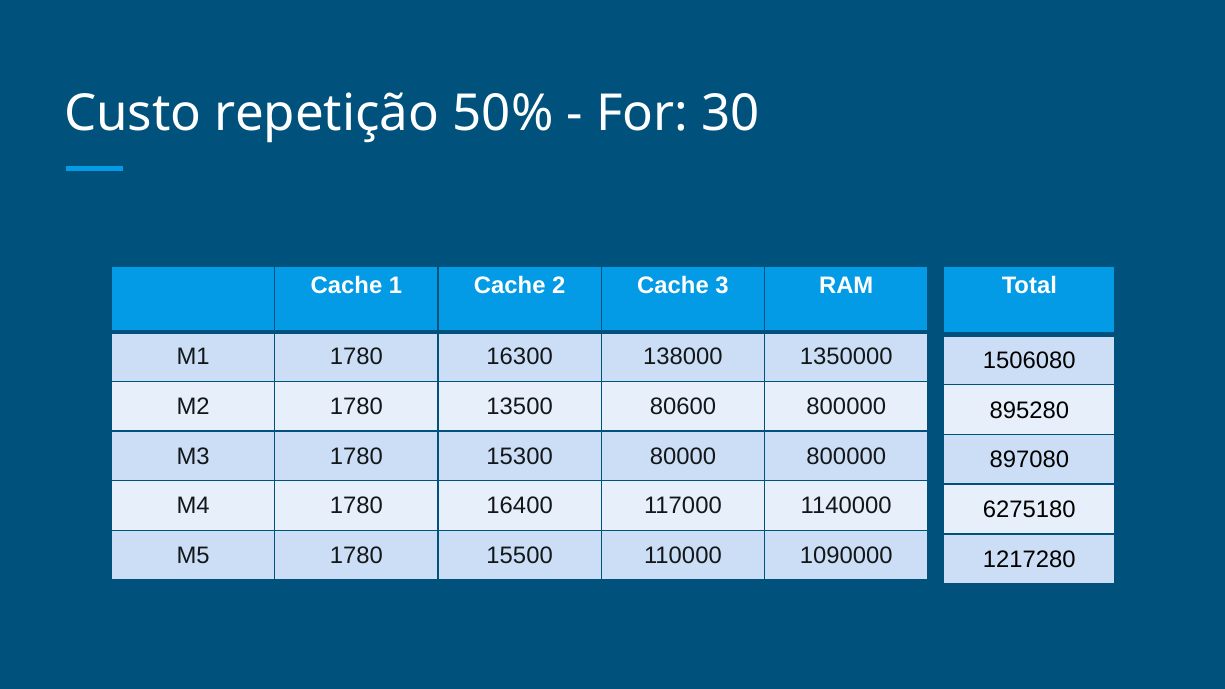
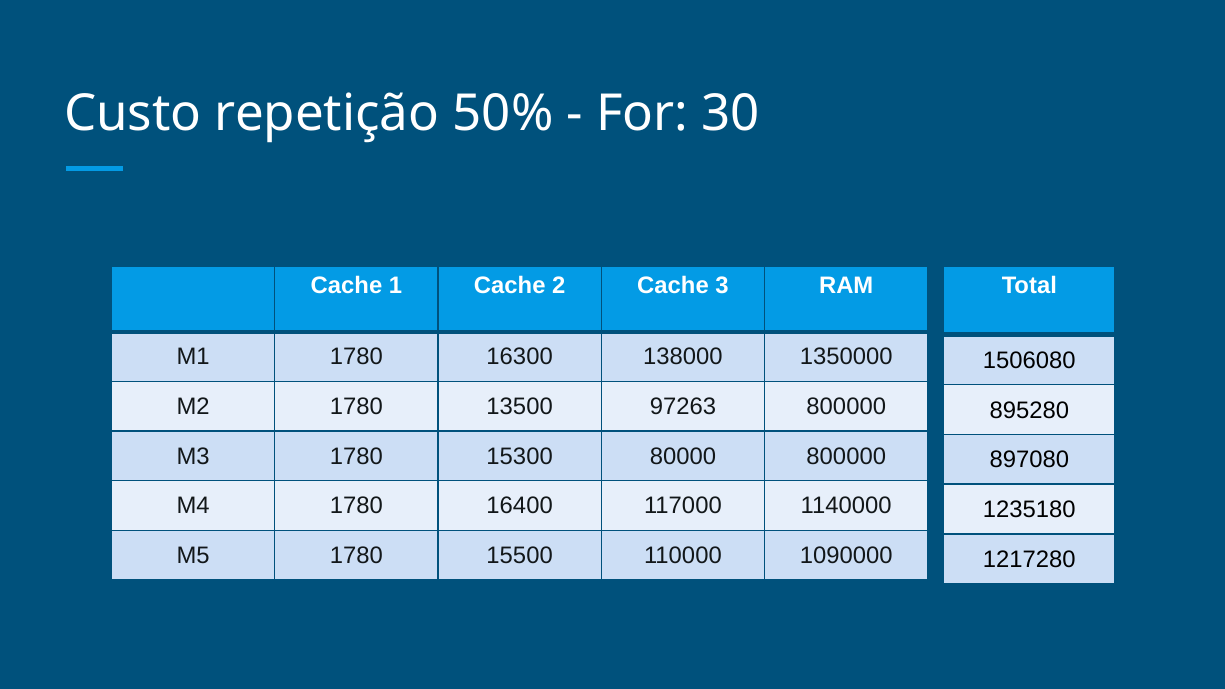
80600: 80600 -> 97263
6275180: 6275180 -> 1235180
